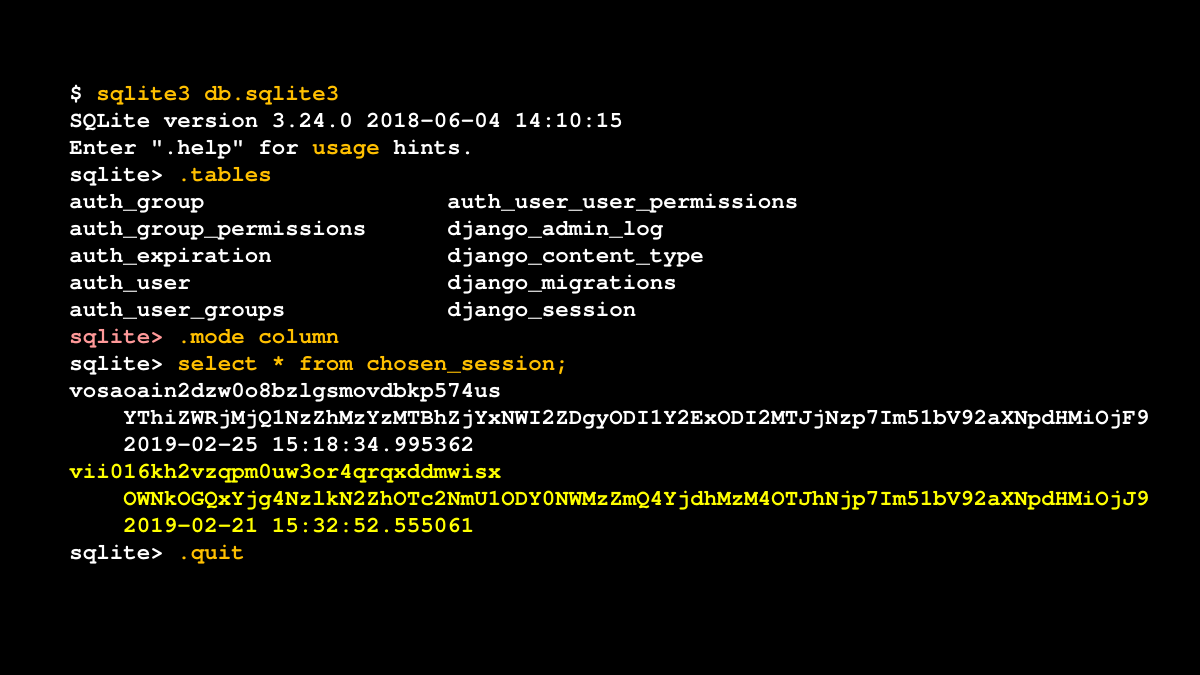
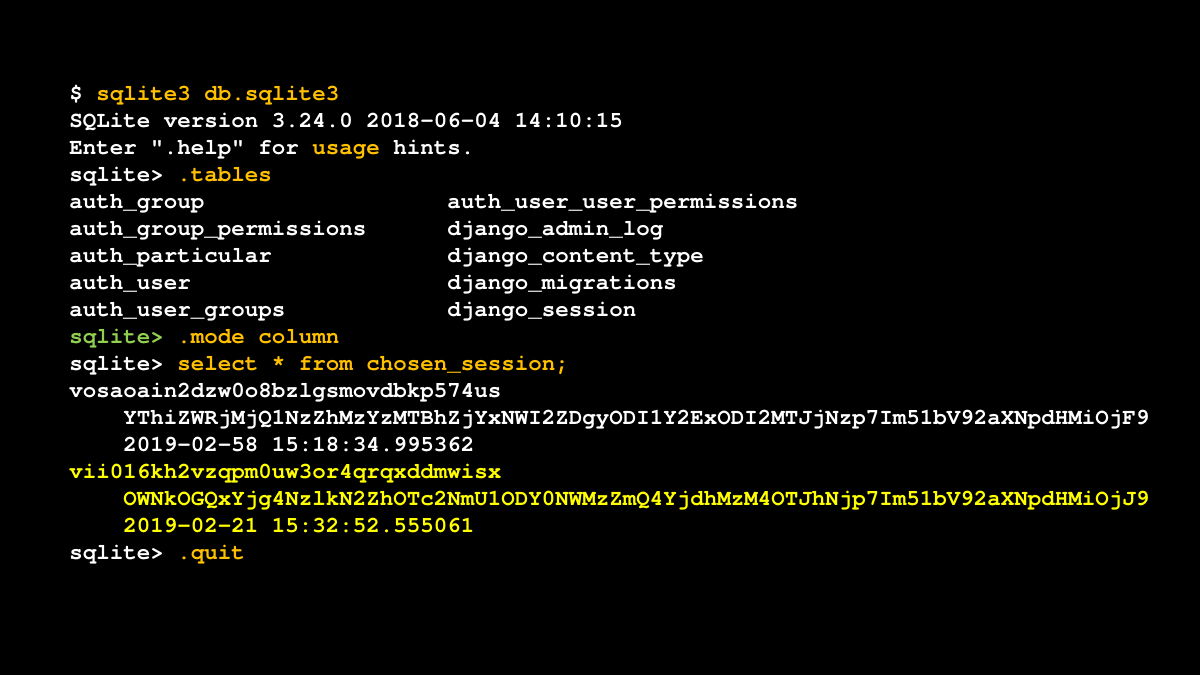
auth_expiration: auth_expiration -> auth_particular
sqlite> at (117, 336) colour: pink -> light green
2019-02-25: 2019-02-25 -> 2019-02-58
